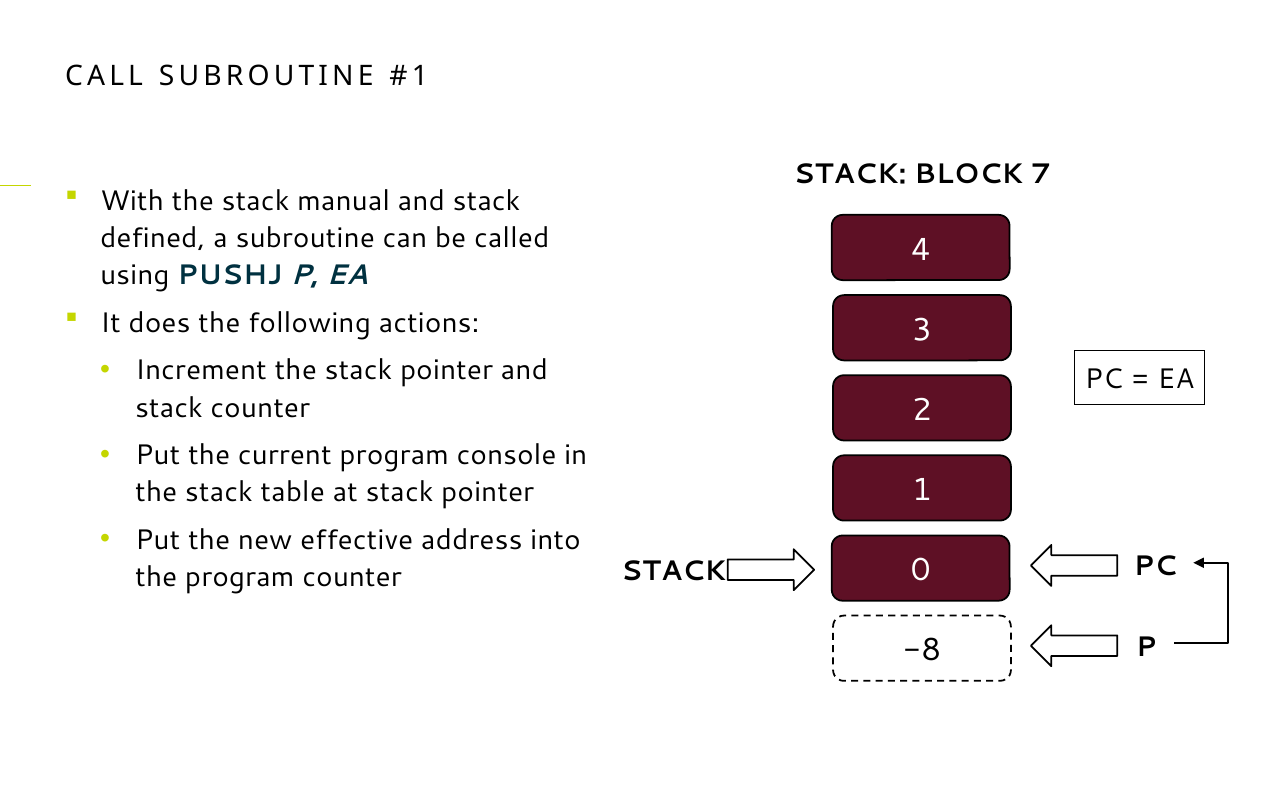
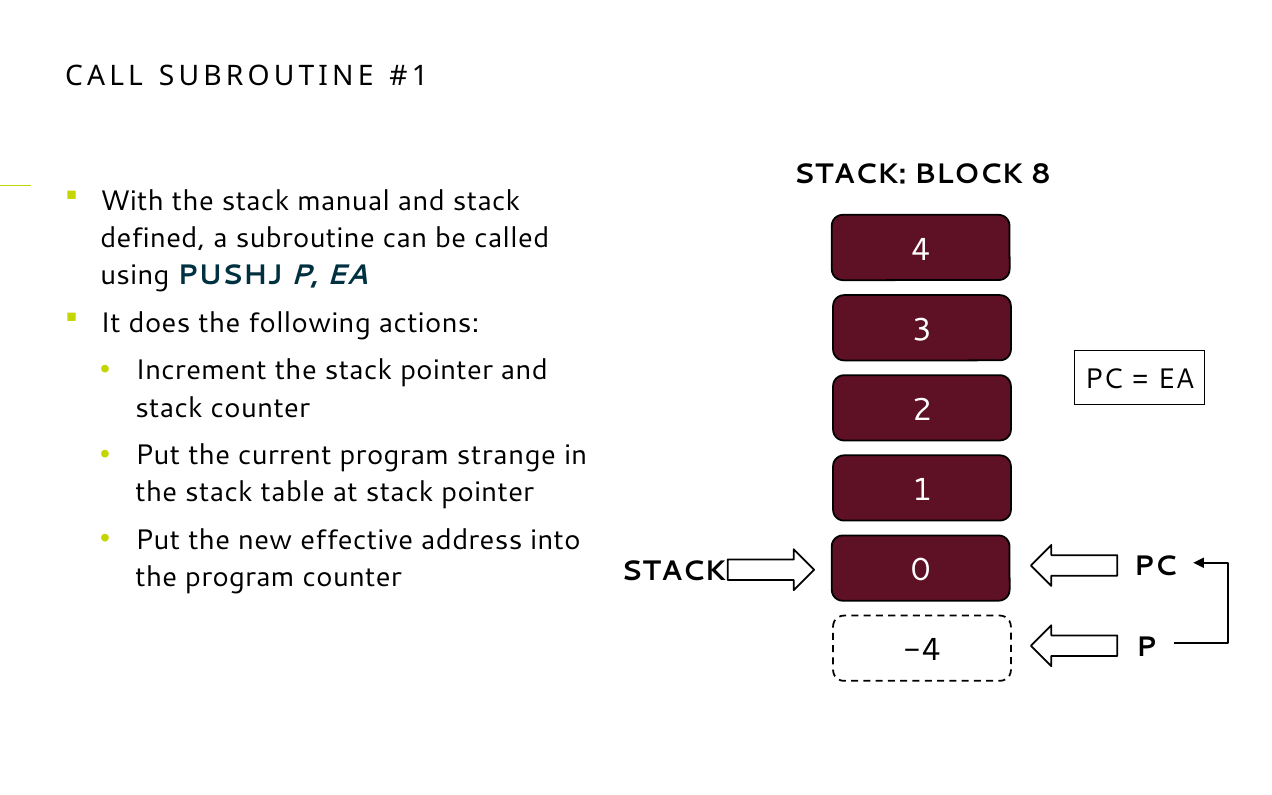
7: 7 -> 8
console: console -> strange
-8: -8 -> -4
